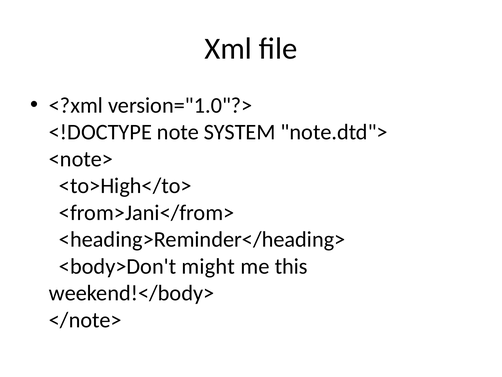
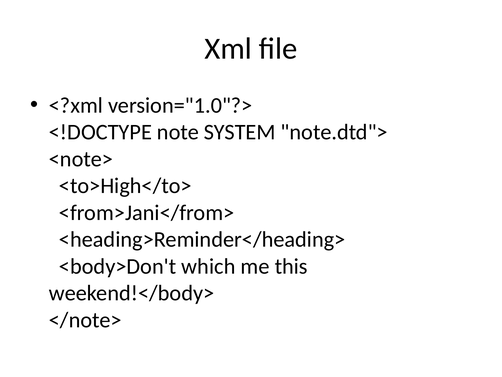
might: might -> which
